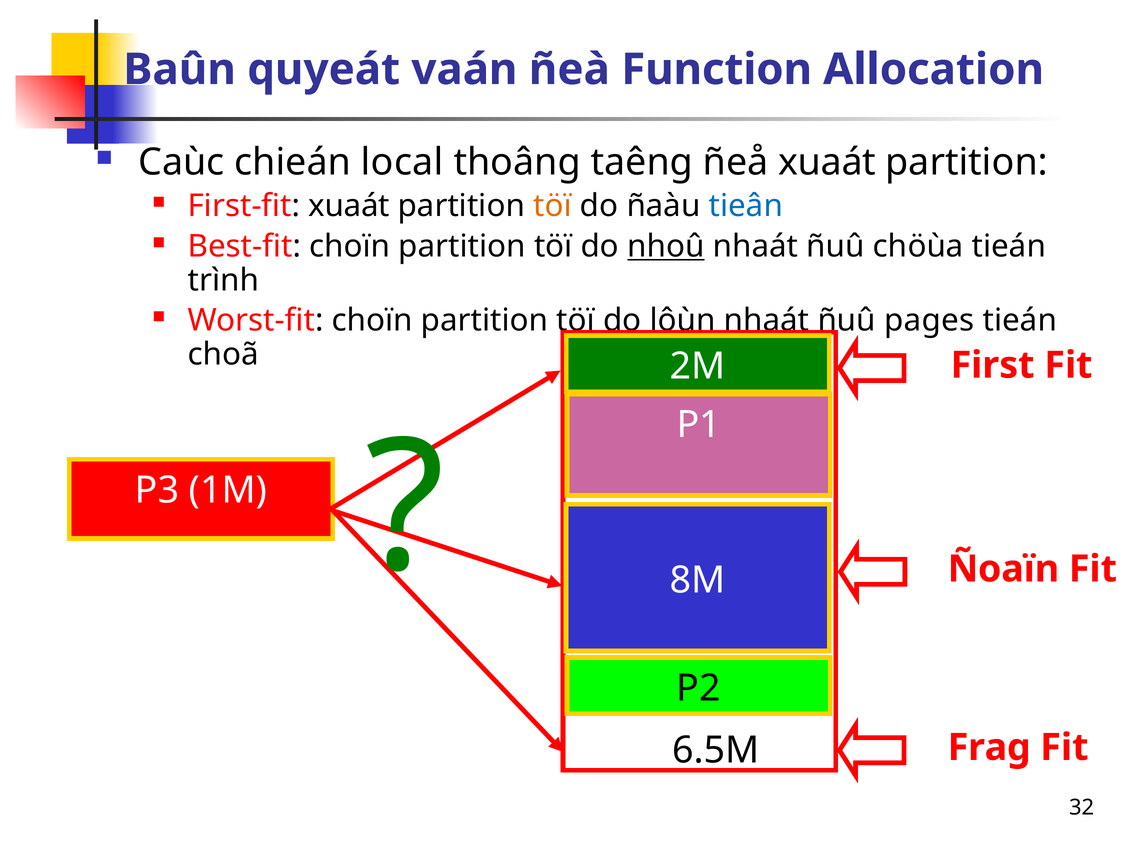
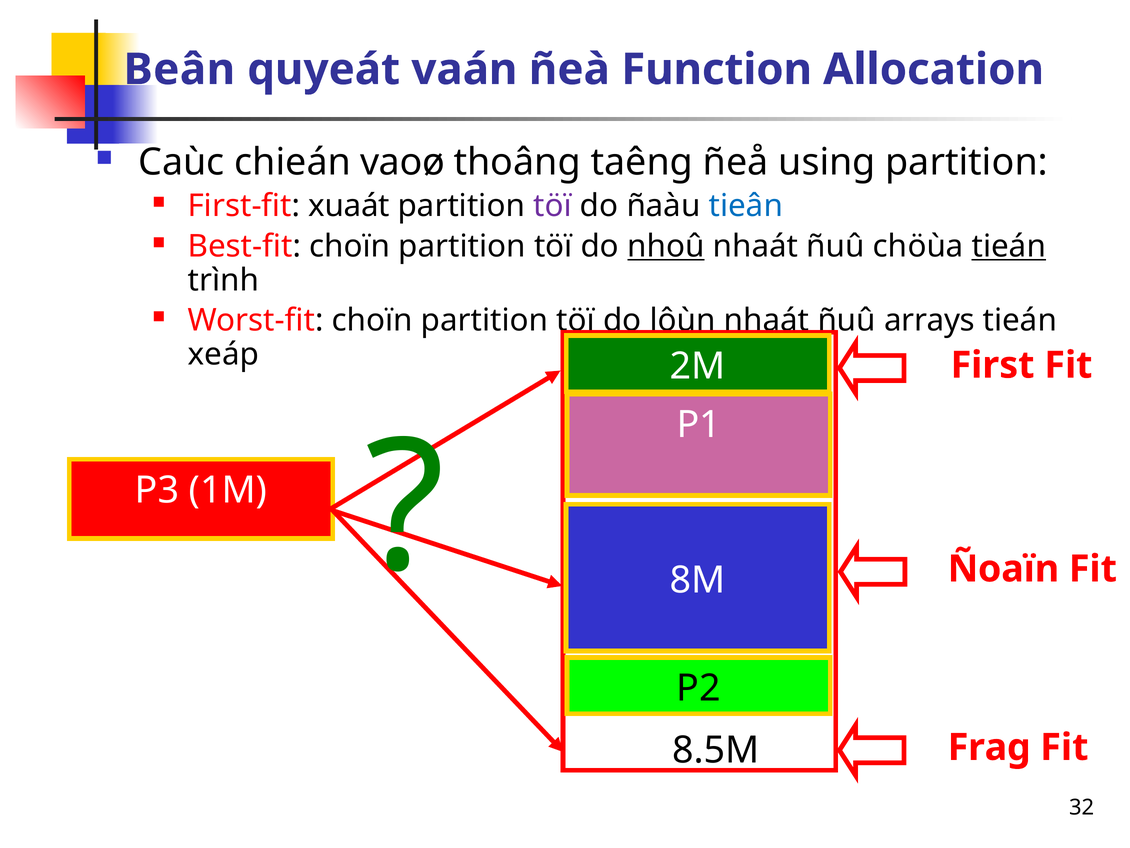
Baûn: Baûn -> Beân
local: local -> vaoø
ñeå xuaát: xuaát -> using
töï at (553, 206) colour: orange -> purple
tieán at (1009, 246) underline: none -> present
pages: pages -> arrays
choã: choã -> xeáp
6.5M: 6.5M -> 8.5M
